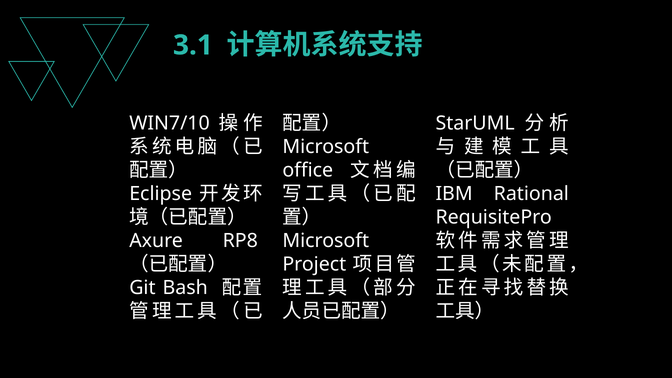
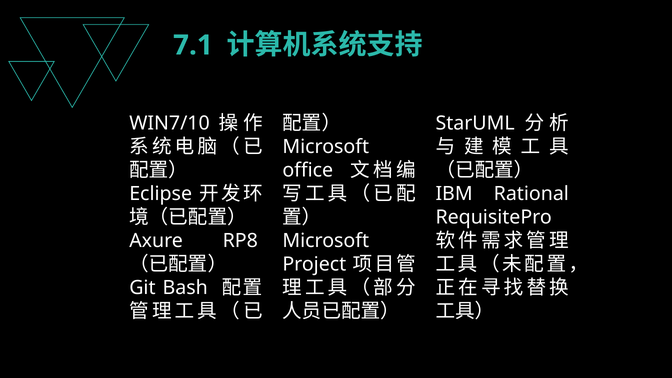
3.1: 3.1 -> 7.1
